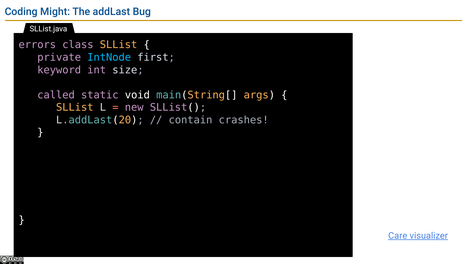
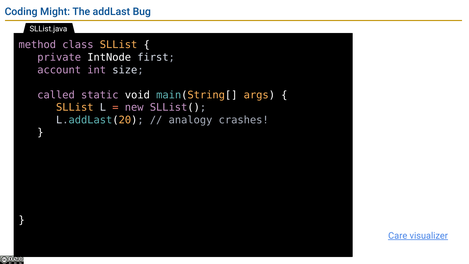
errors: errors -> method
IntNode colour: light blue -> white
keyword: keyword -> account
contain: contain -> analogy
